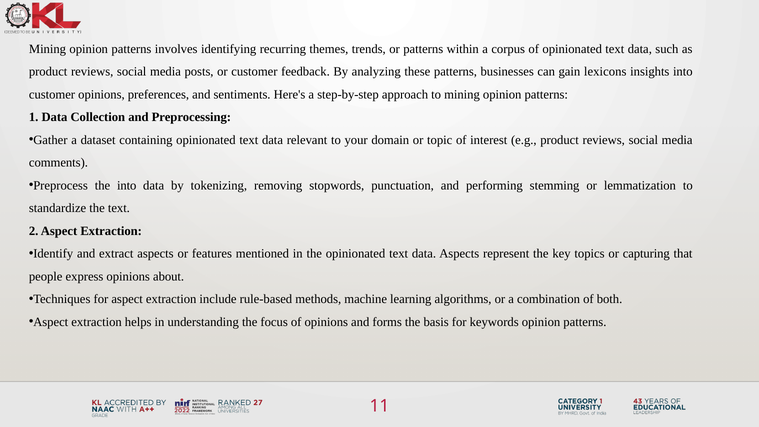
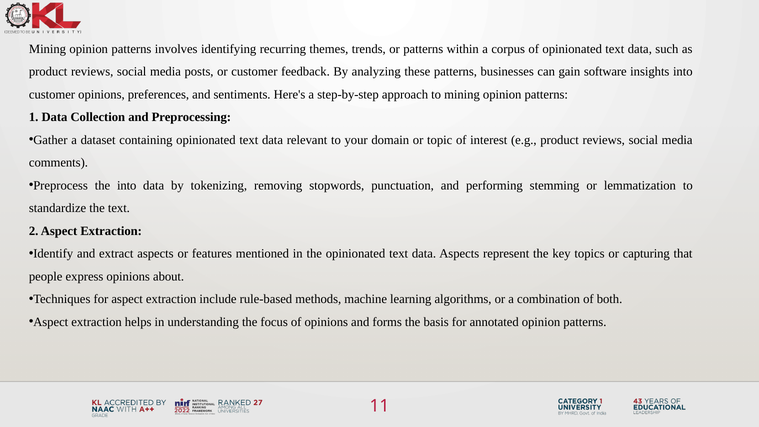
lexicons: lexicons -> software
keywords: keywords -> annotated
